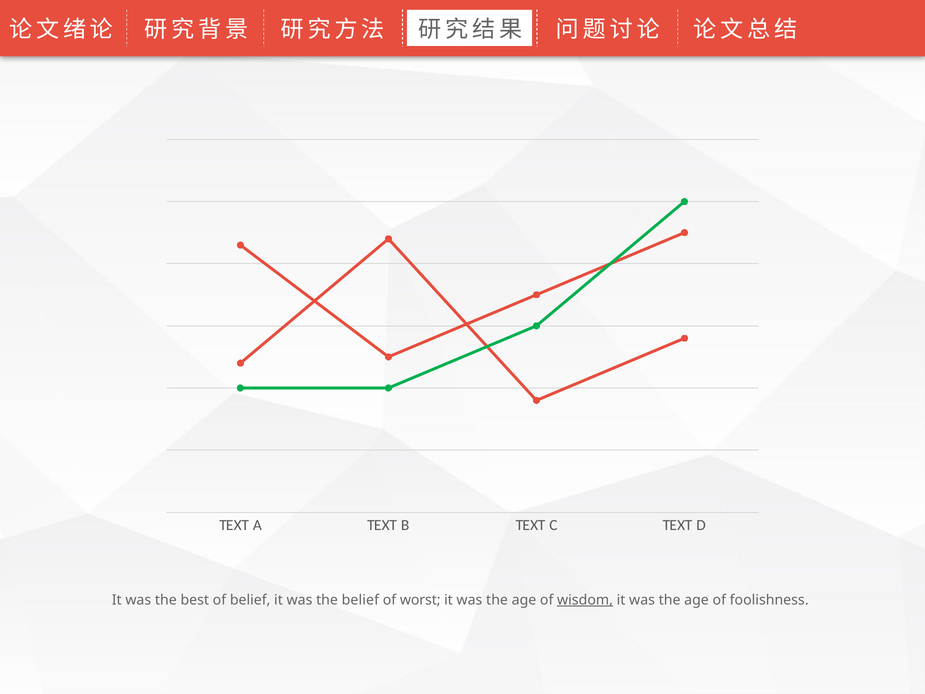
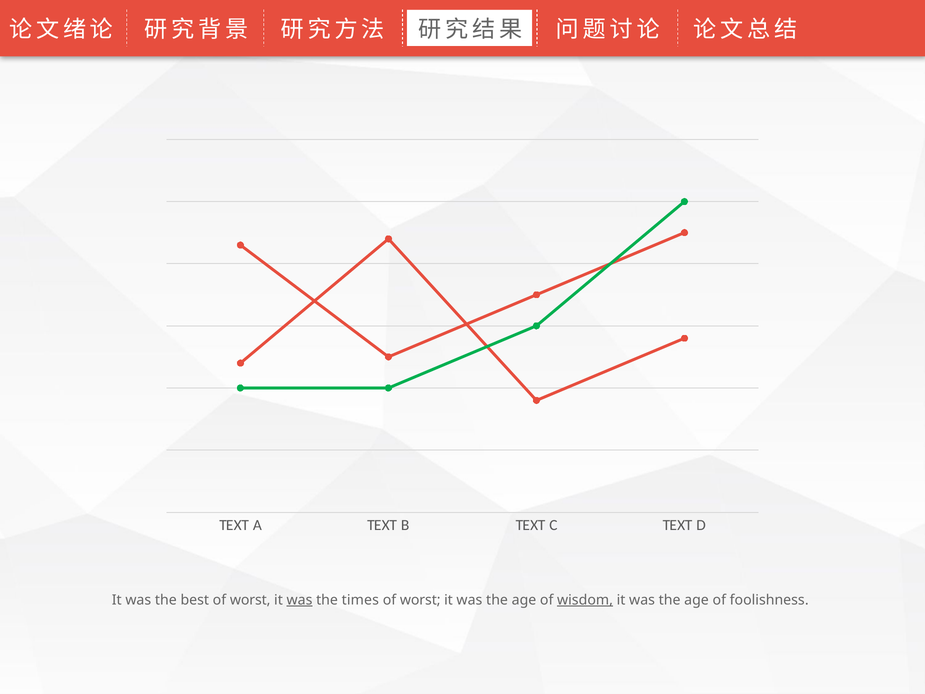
best of belief: belief -> worst
was at (299, 600) underline: none -> present
the belief: belief -> times
